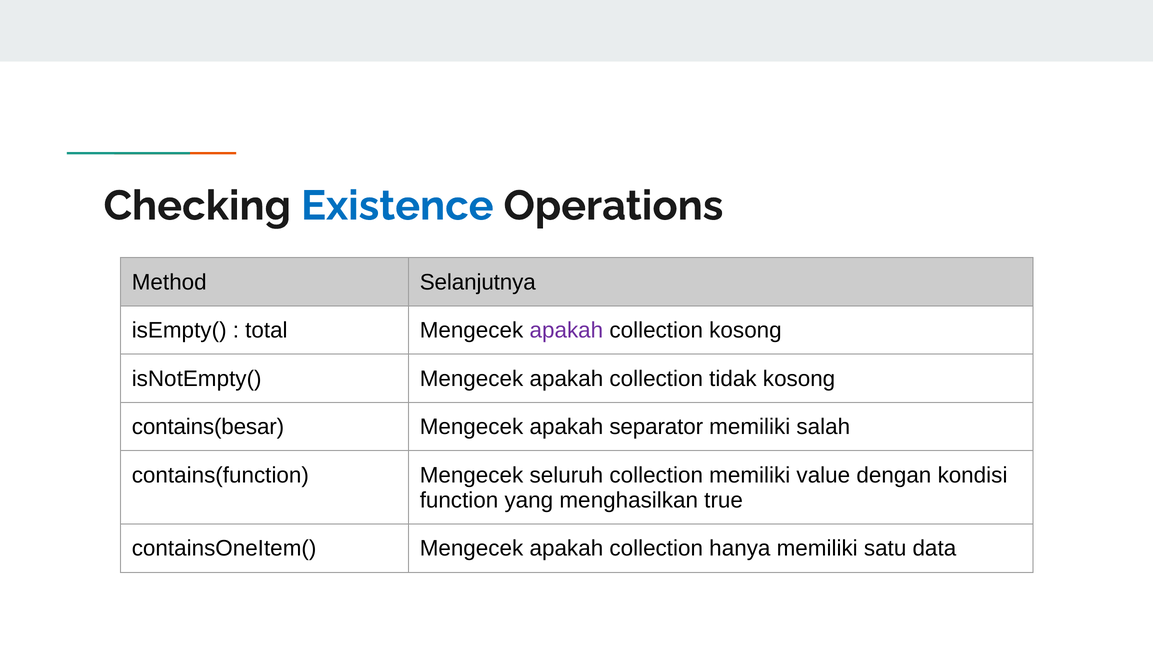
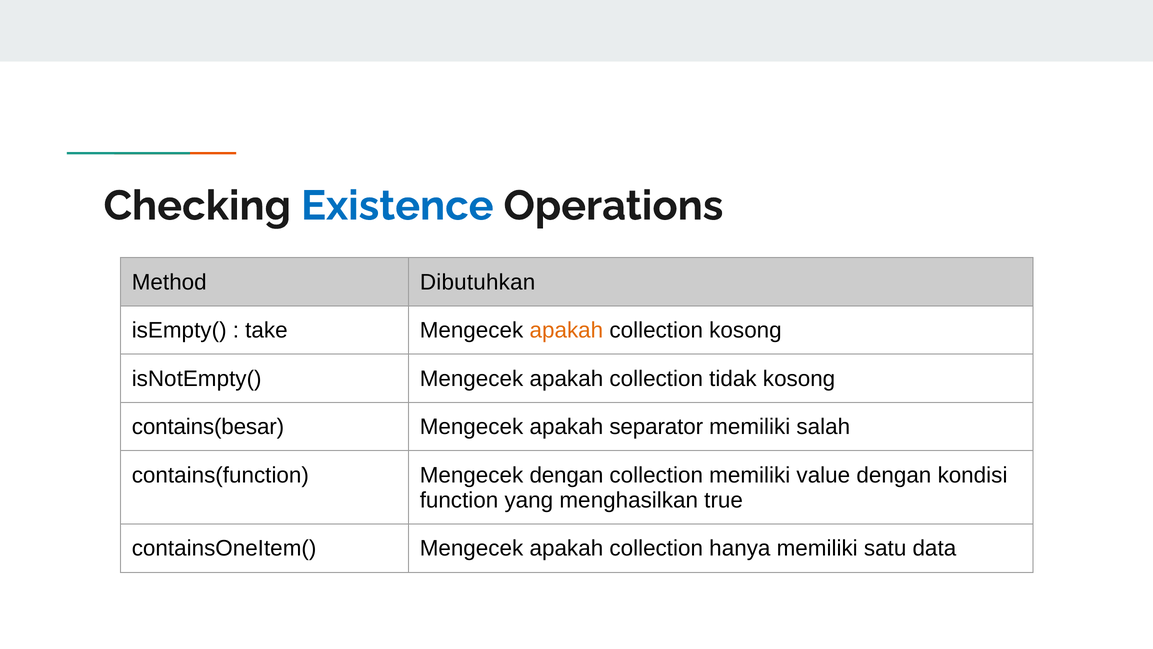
Selanjutnya: Selanjutnya -> Dibutuhkan
total: total -> take
apakah at (566, 330) colour: purple -> orange
Mengecek seluruh: seluruh -> dengan
